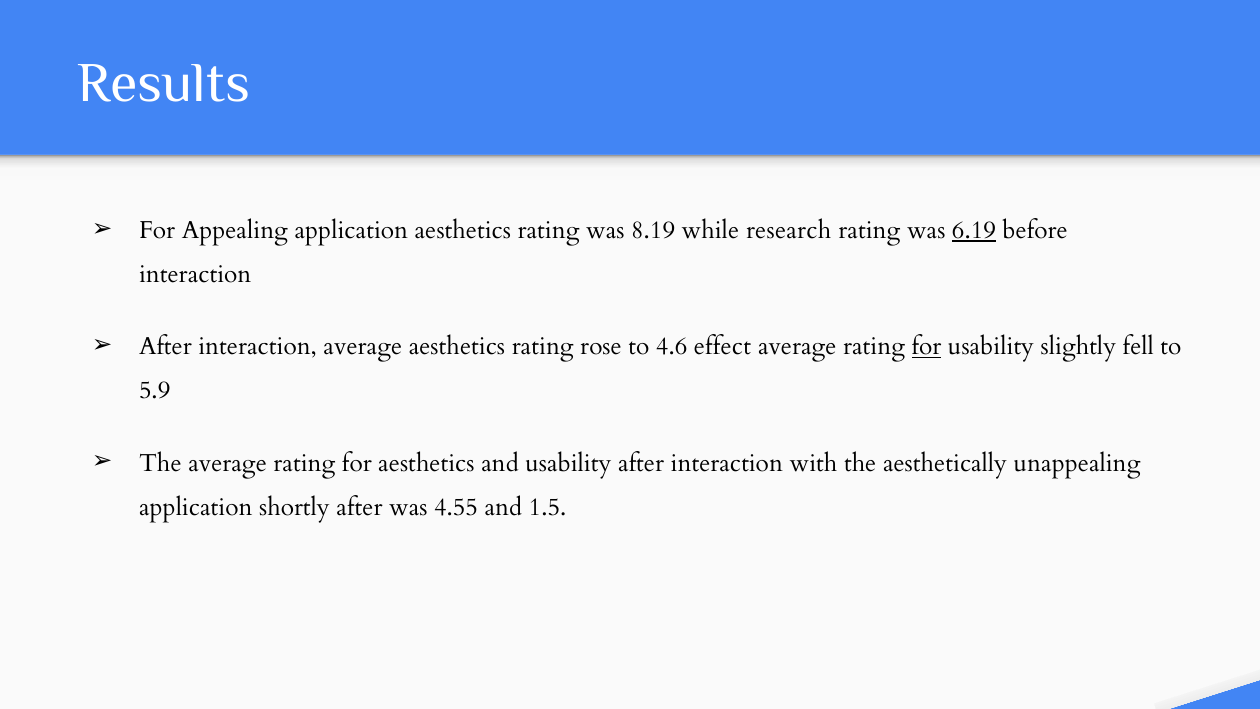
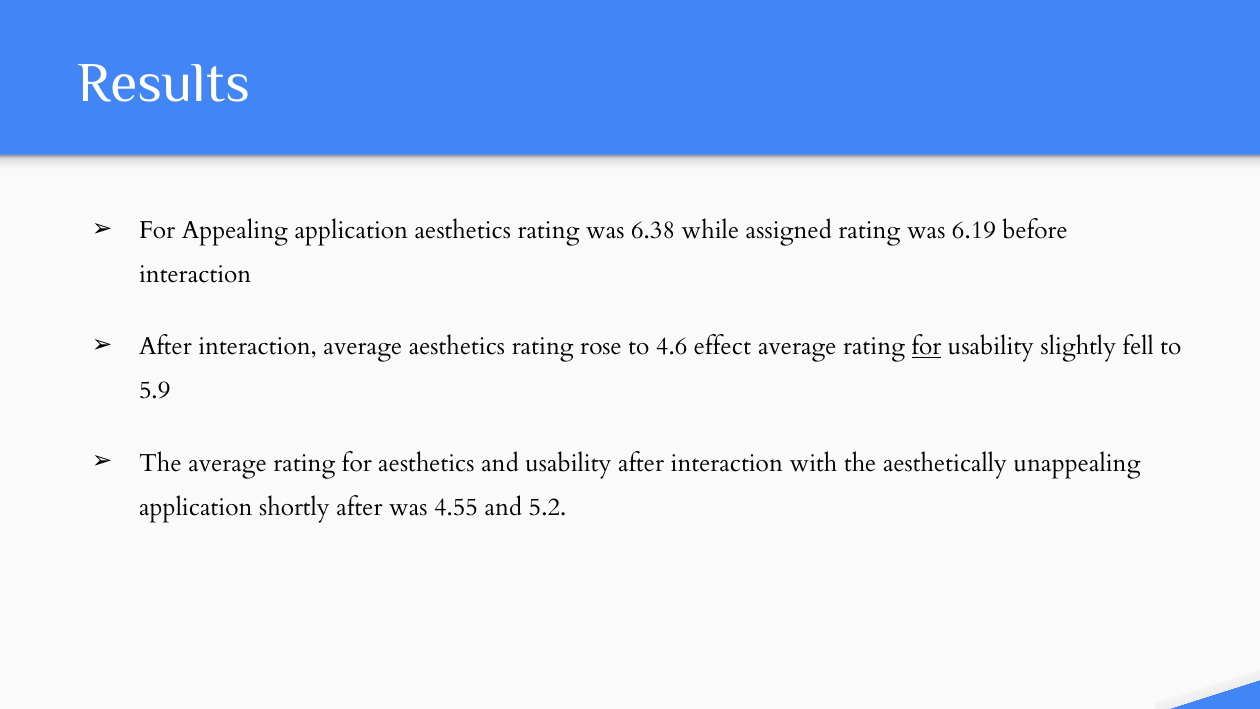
8.19: 8.19 -> 6.38
research: research -> assigned
6.19 underline: present -> none
1.5: 1.5 -> 5.2
